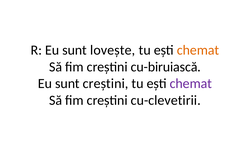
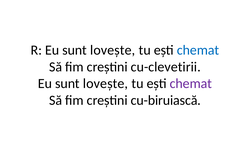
chemat at (198, 50) colour: orange -> blue
cu-biruiască: cu-biruiască -> cu-clevetirii
creștini at (106, 83): creștini -> lovește
cu-clevetirii: cu-clevetirii -> cu-biruiască
